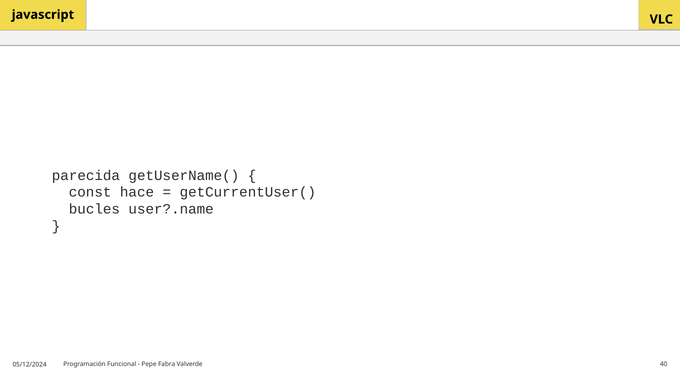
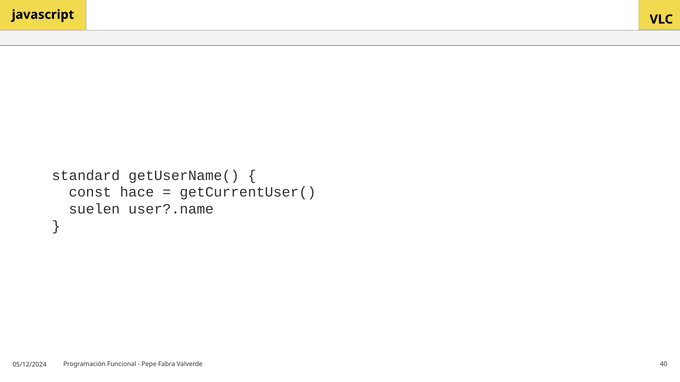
parecida: parecida -> standard
bucles: bucles -> suelen
